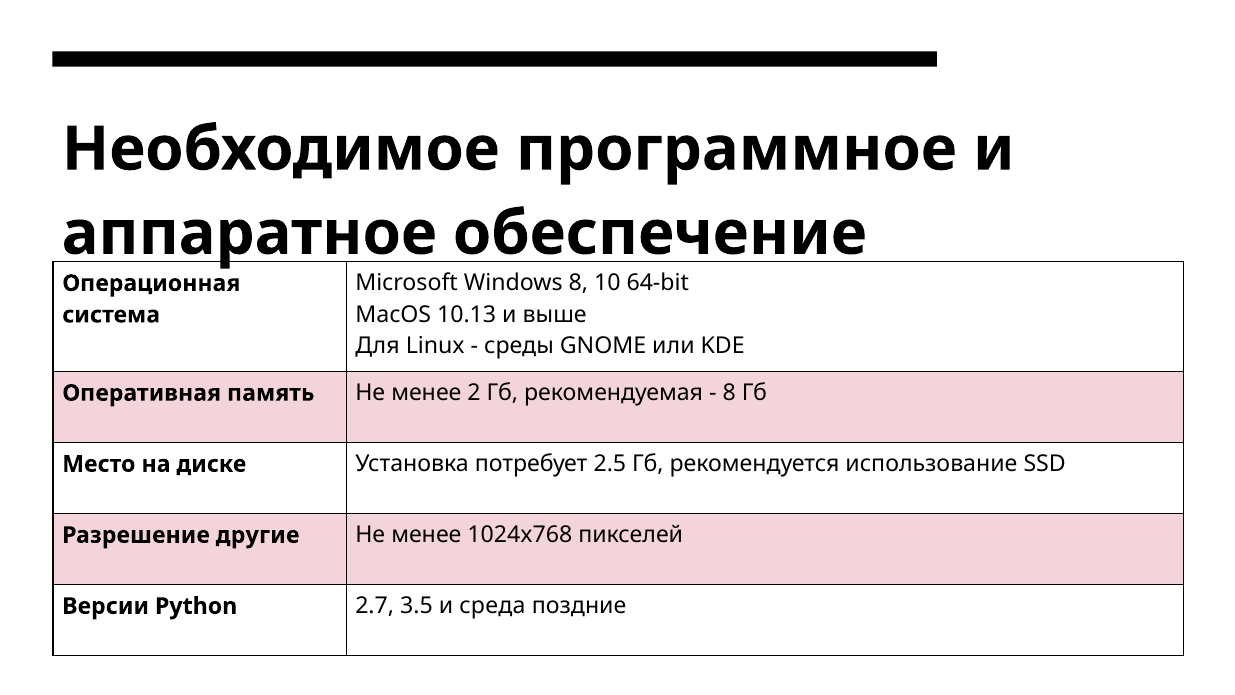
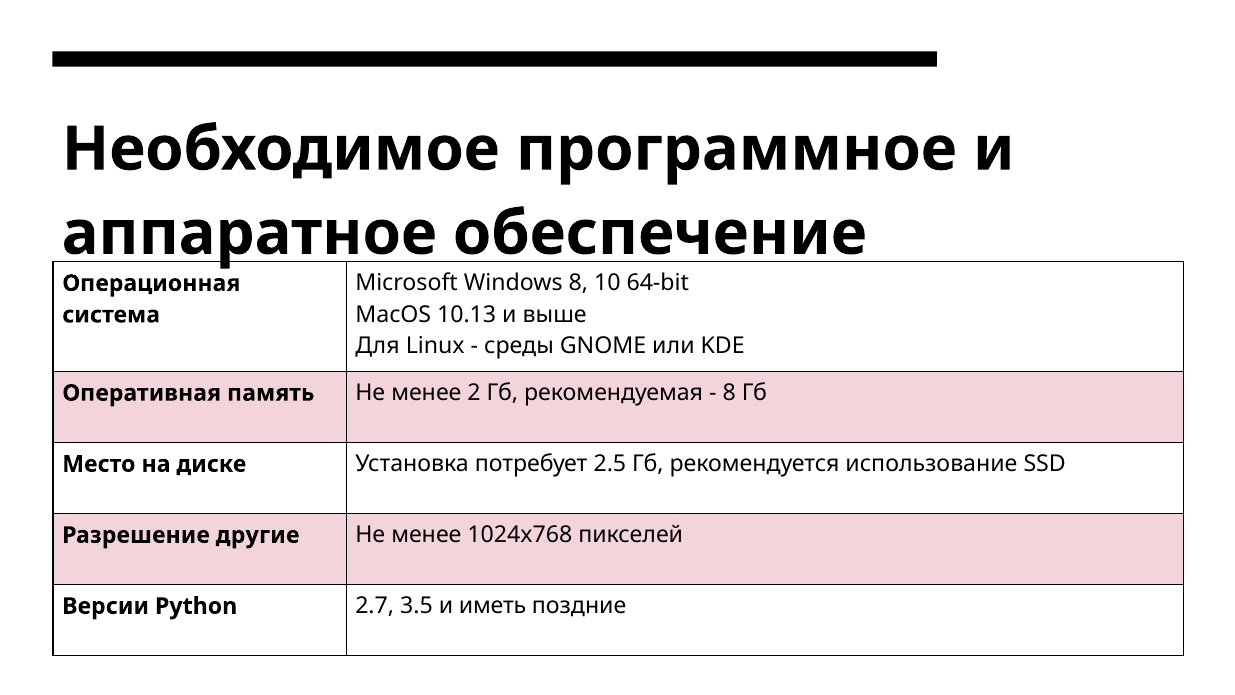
среда: среда -> иметь
